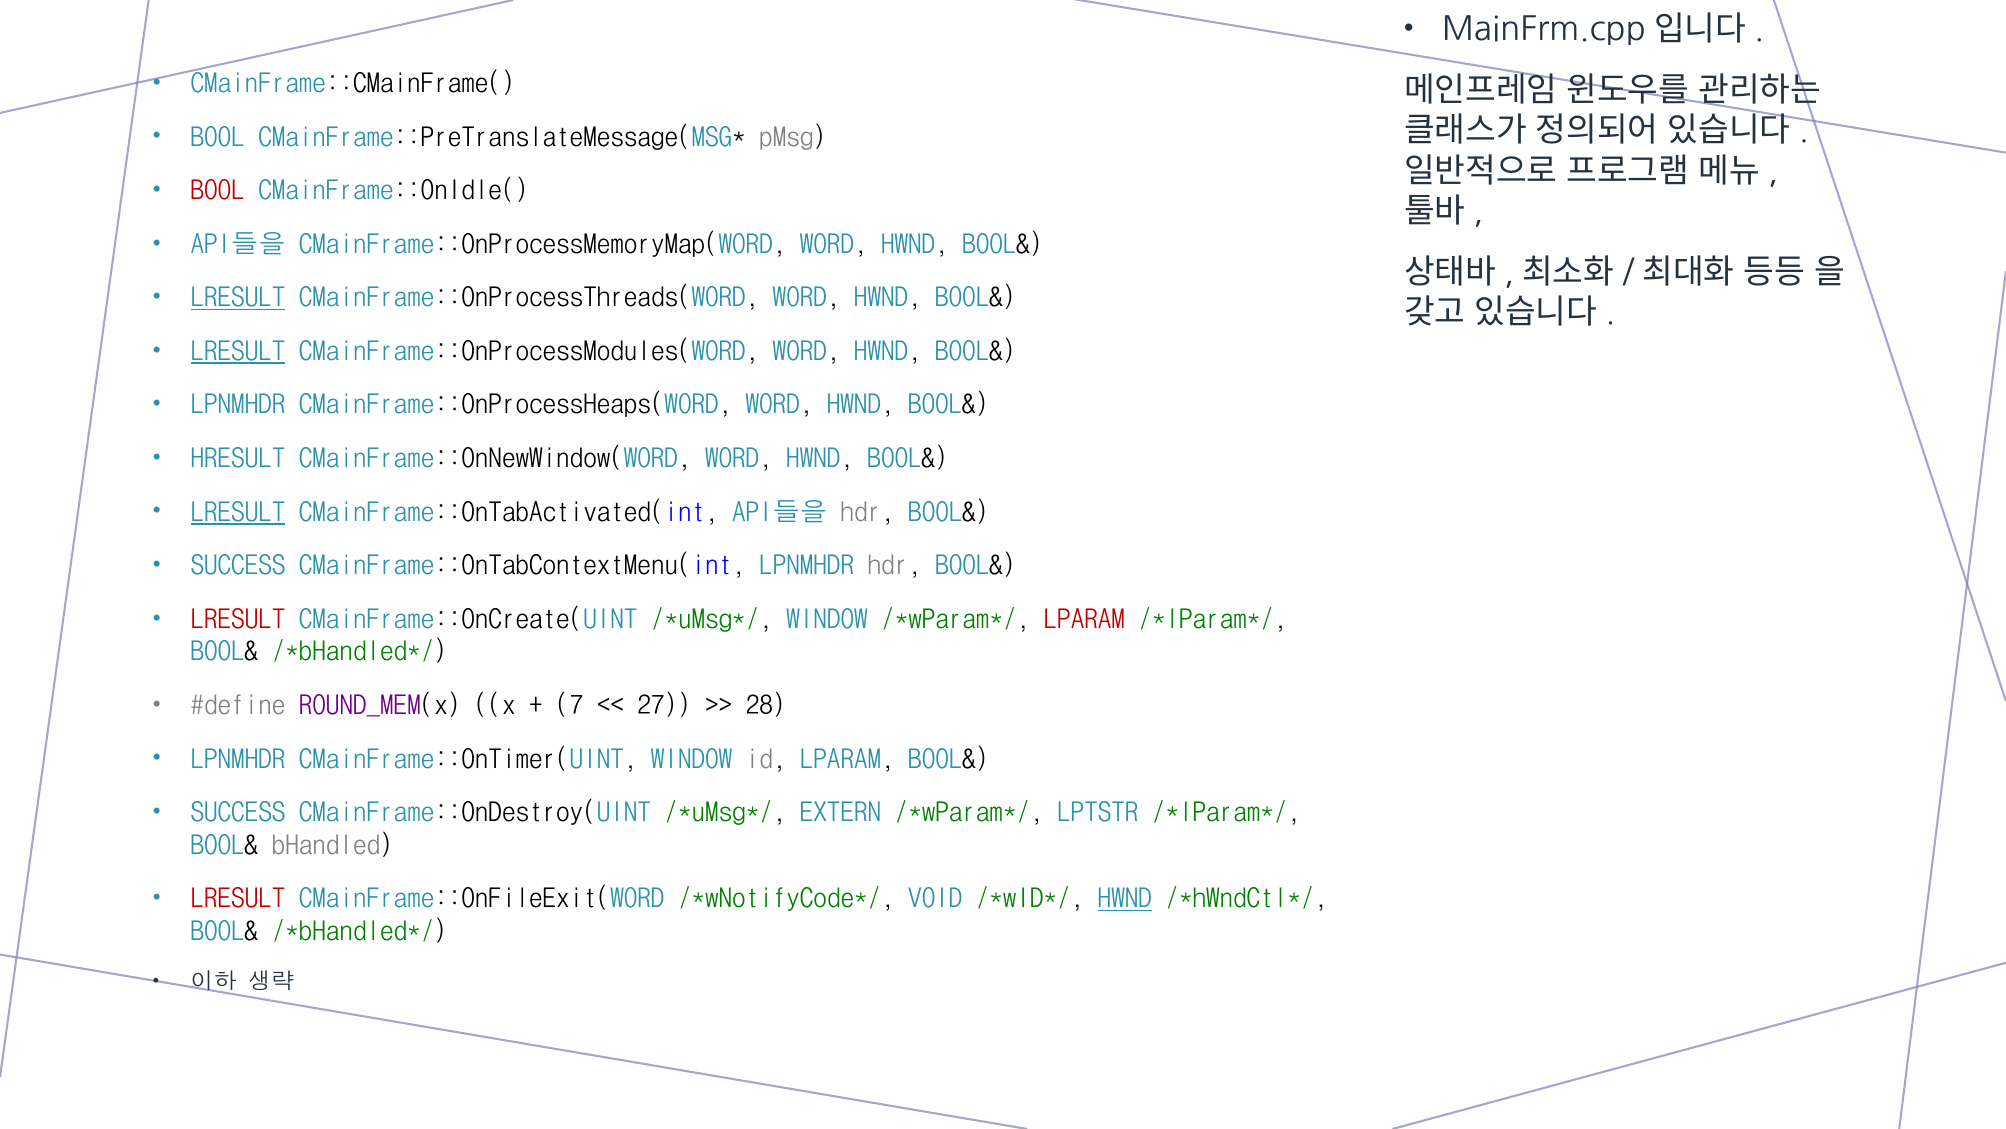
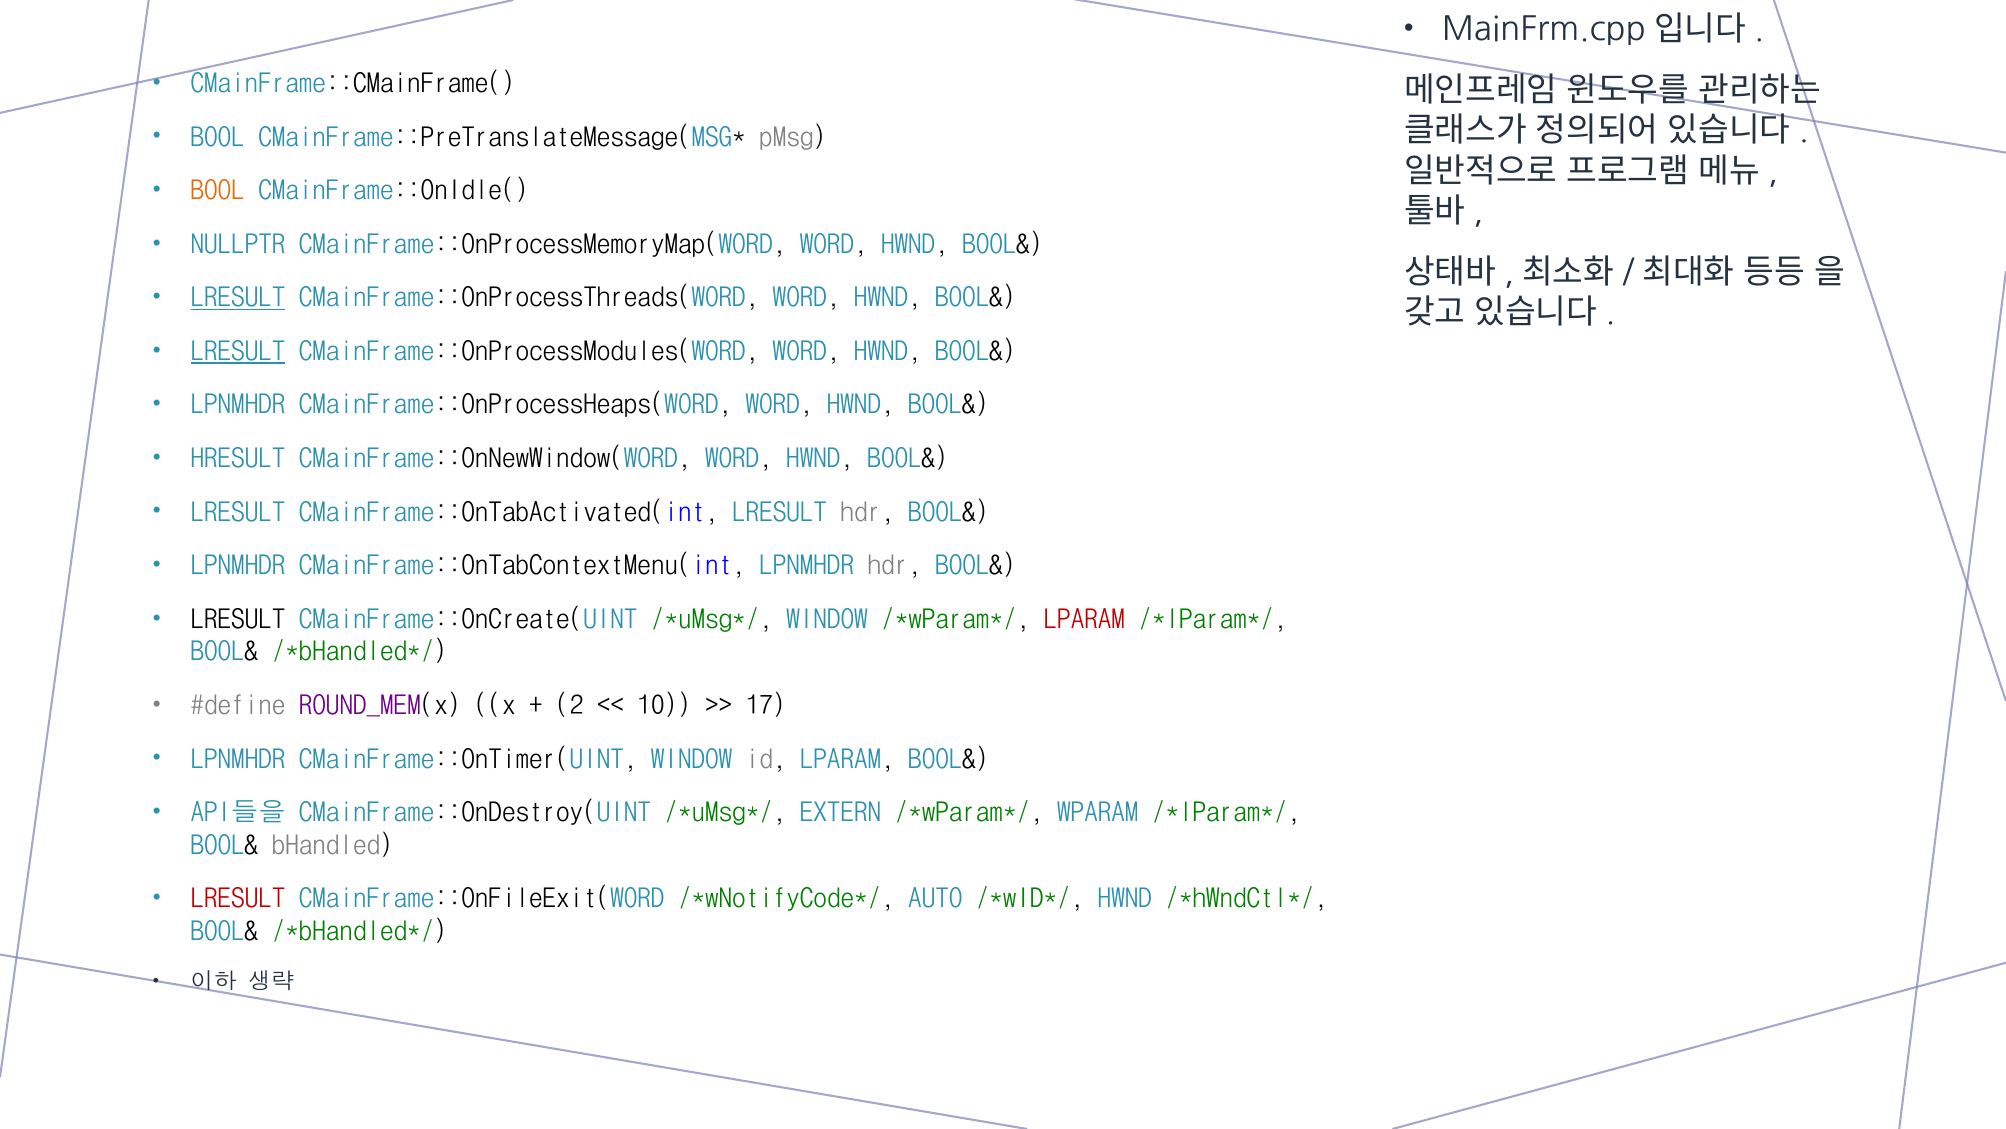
BOOL at (218, 191) colour: red -> orange
API들을 at (238, 244): API들을 -> NULLPTR
LRESULT at (238, 512) underline: present -> none
CMainFrame::OnTabActivated(int API들을: API들을 -> LRESULT
SUCCESS at (238, 565): SUCCESS -> LPNMHDR
LRESULT at (238, 619) colour: red -> black
7: 7 -> 2
27: 27 -> 10
28: 28 -> 17
SUCCESS at (238, 812): SUCCESS -> API들을
LPTSTR: LPTSTR -> WPARAM
VOID: VOID -> AUTO
HWND at (1125, 898) underline: present -> none
